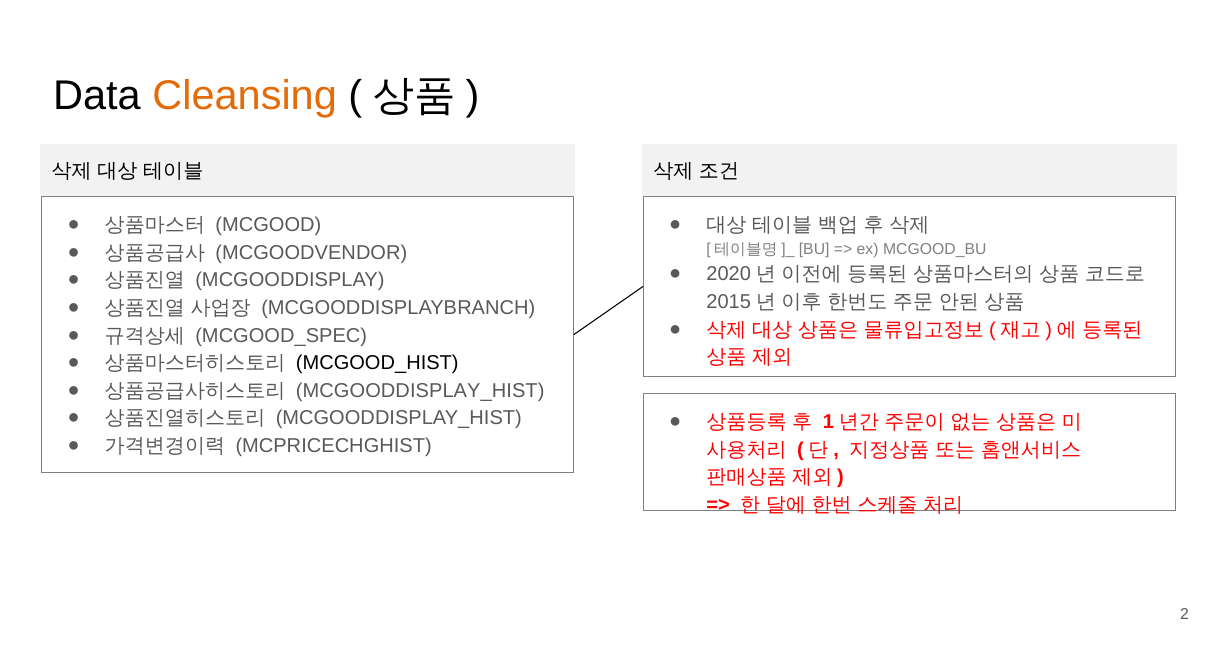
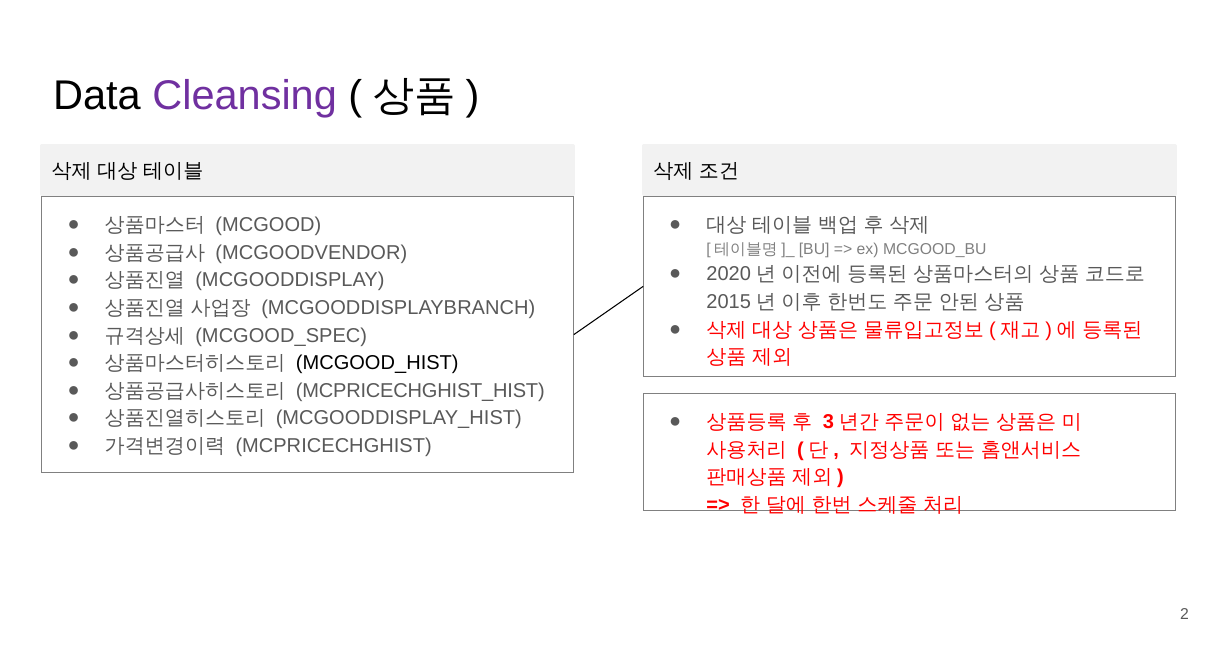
Cleansing colour: orange -> purple
MCGOODDISPLAY_HIST at (420, 391): MCGOODDISPLAY_HIST -> MCPRICECHGHIST_HIST
1: 1 -> 3
